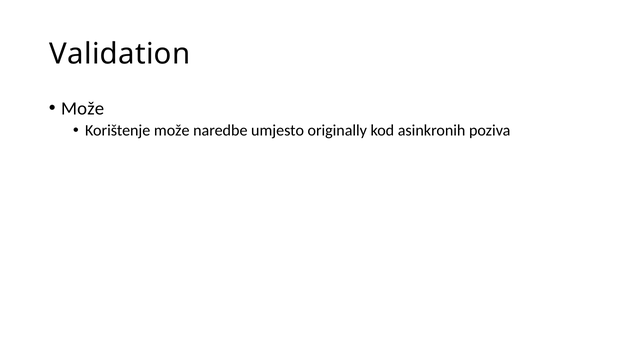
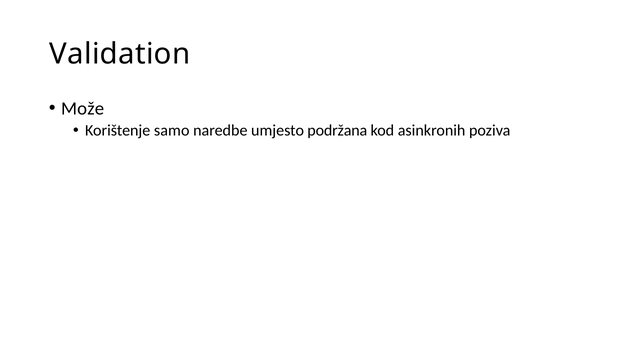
Korištenje može: može -> samo
originally: originally -> podržana
